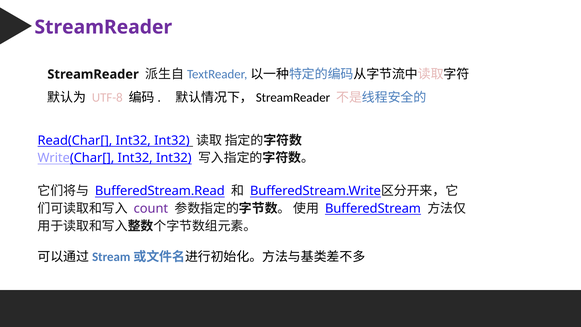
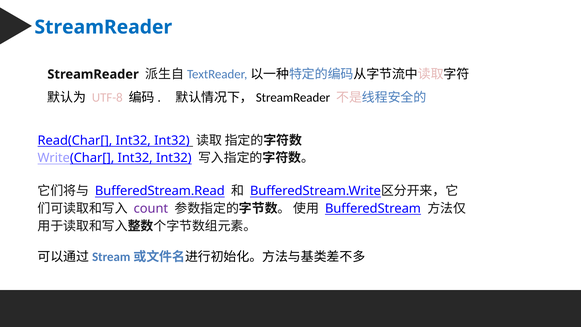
StreamReader at (103, 27) colour: purple -> blue
